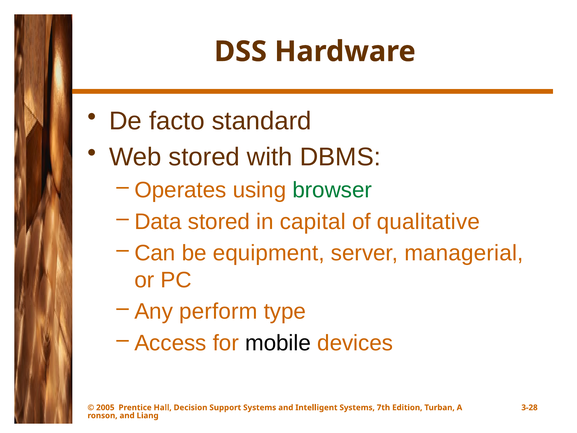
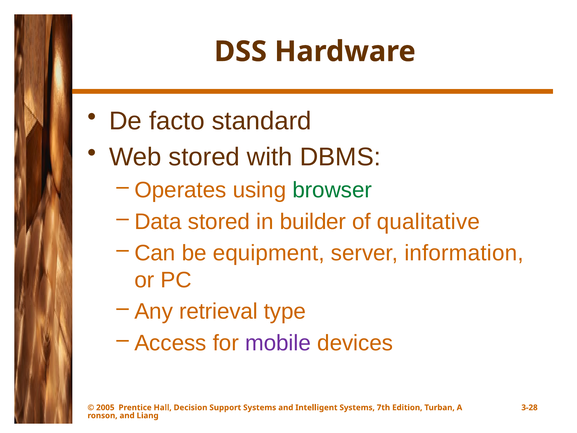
capital: capital -> builder
managerial: managerial -> information
perform: perform -> retrieval
mobile colour: black -> purple
